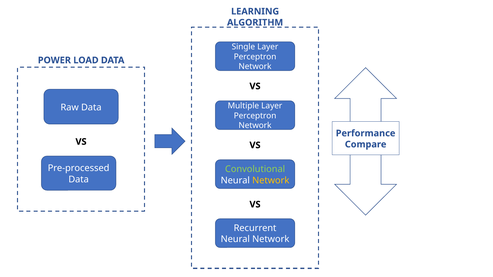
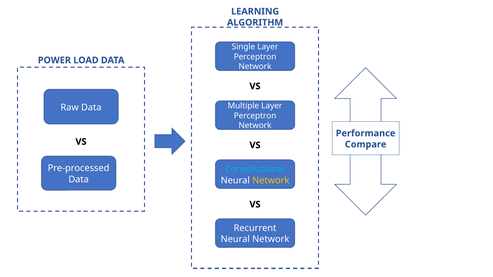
Convolutional colour: light green -> light blue
